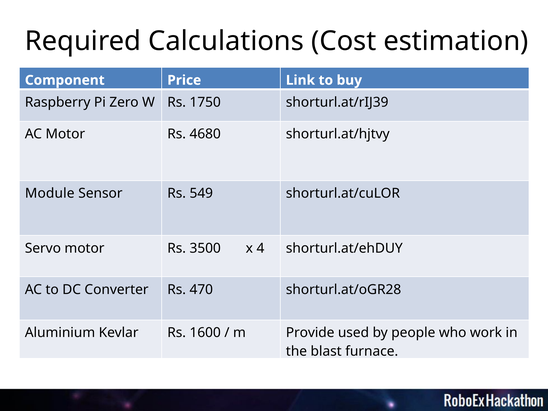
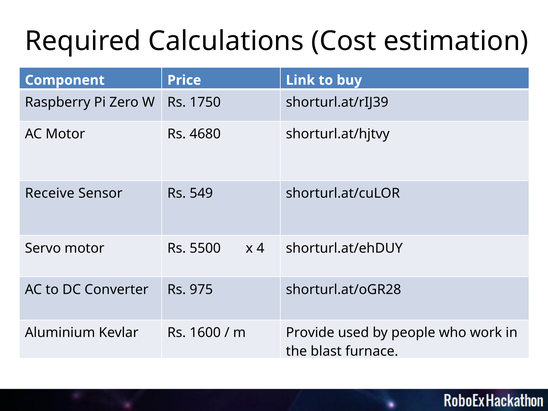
Module: Module -> Receive
3500: 3500 -> 5500
470: 470 -> 975
